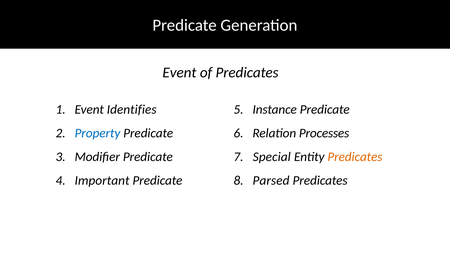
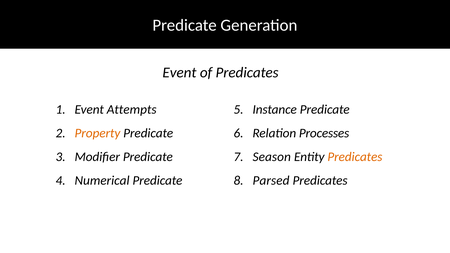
Identifies: Identifies -> Attempts
Property colour: blue -> orange
Special: Special -> Season
Important: Important -> Numerical
